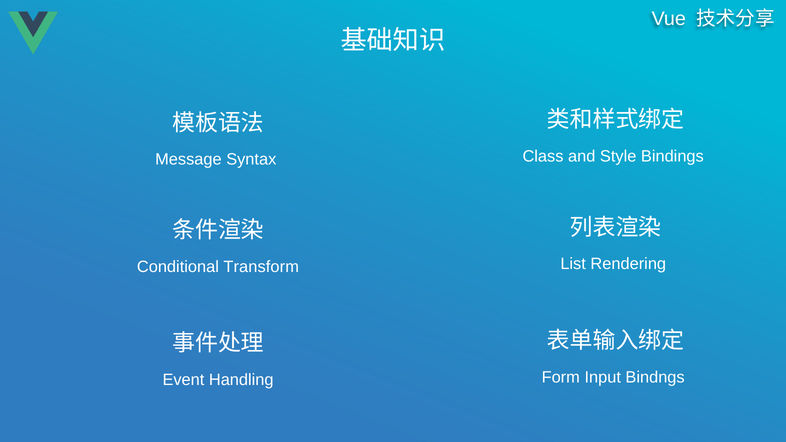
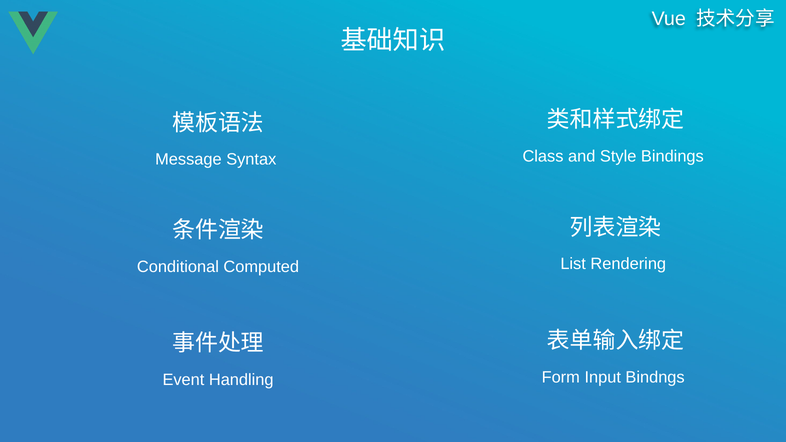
Transform: Transform -> Computed
